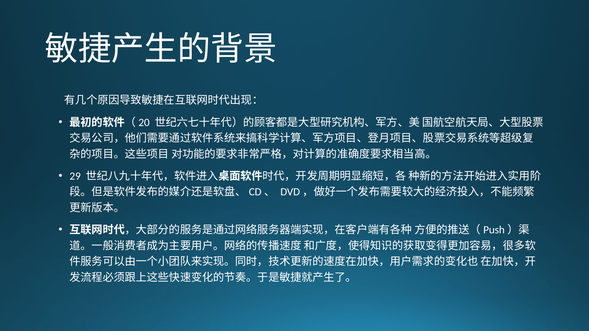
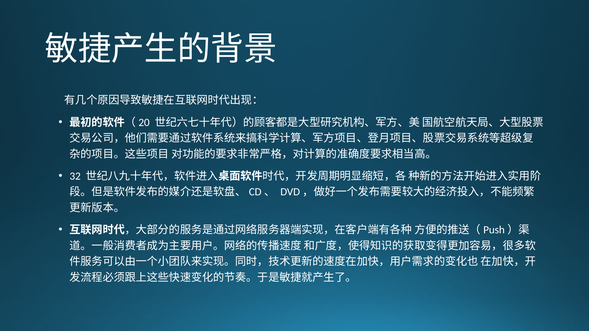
29: 29 -> 32
